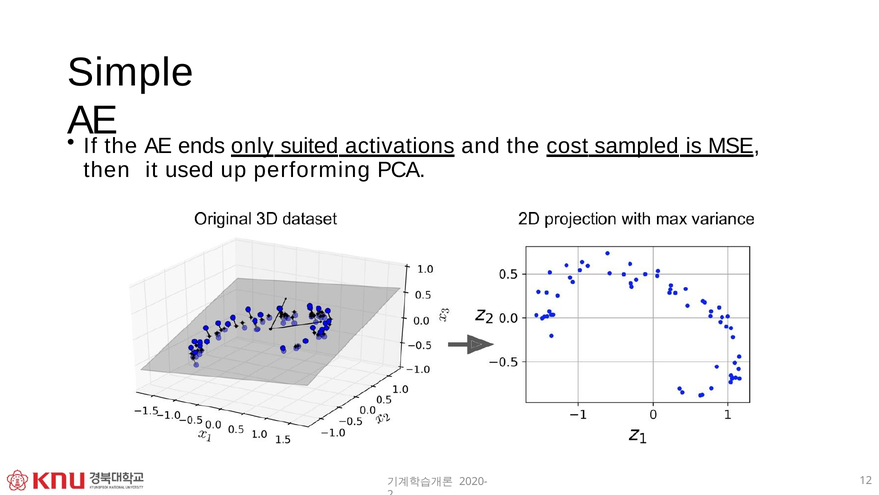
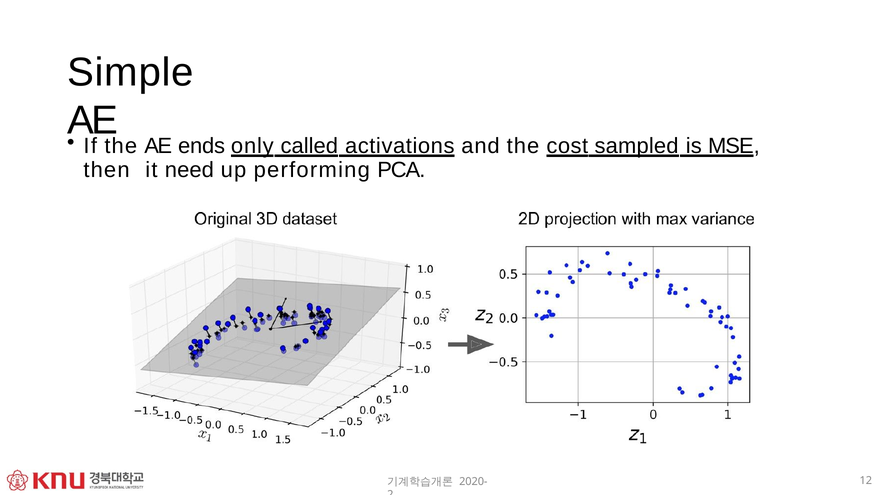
suited: suited -> called
used: used -> need
